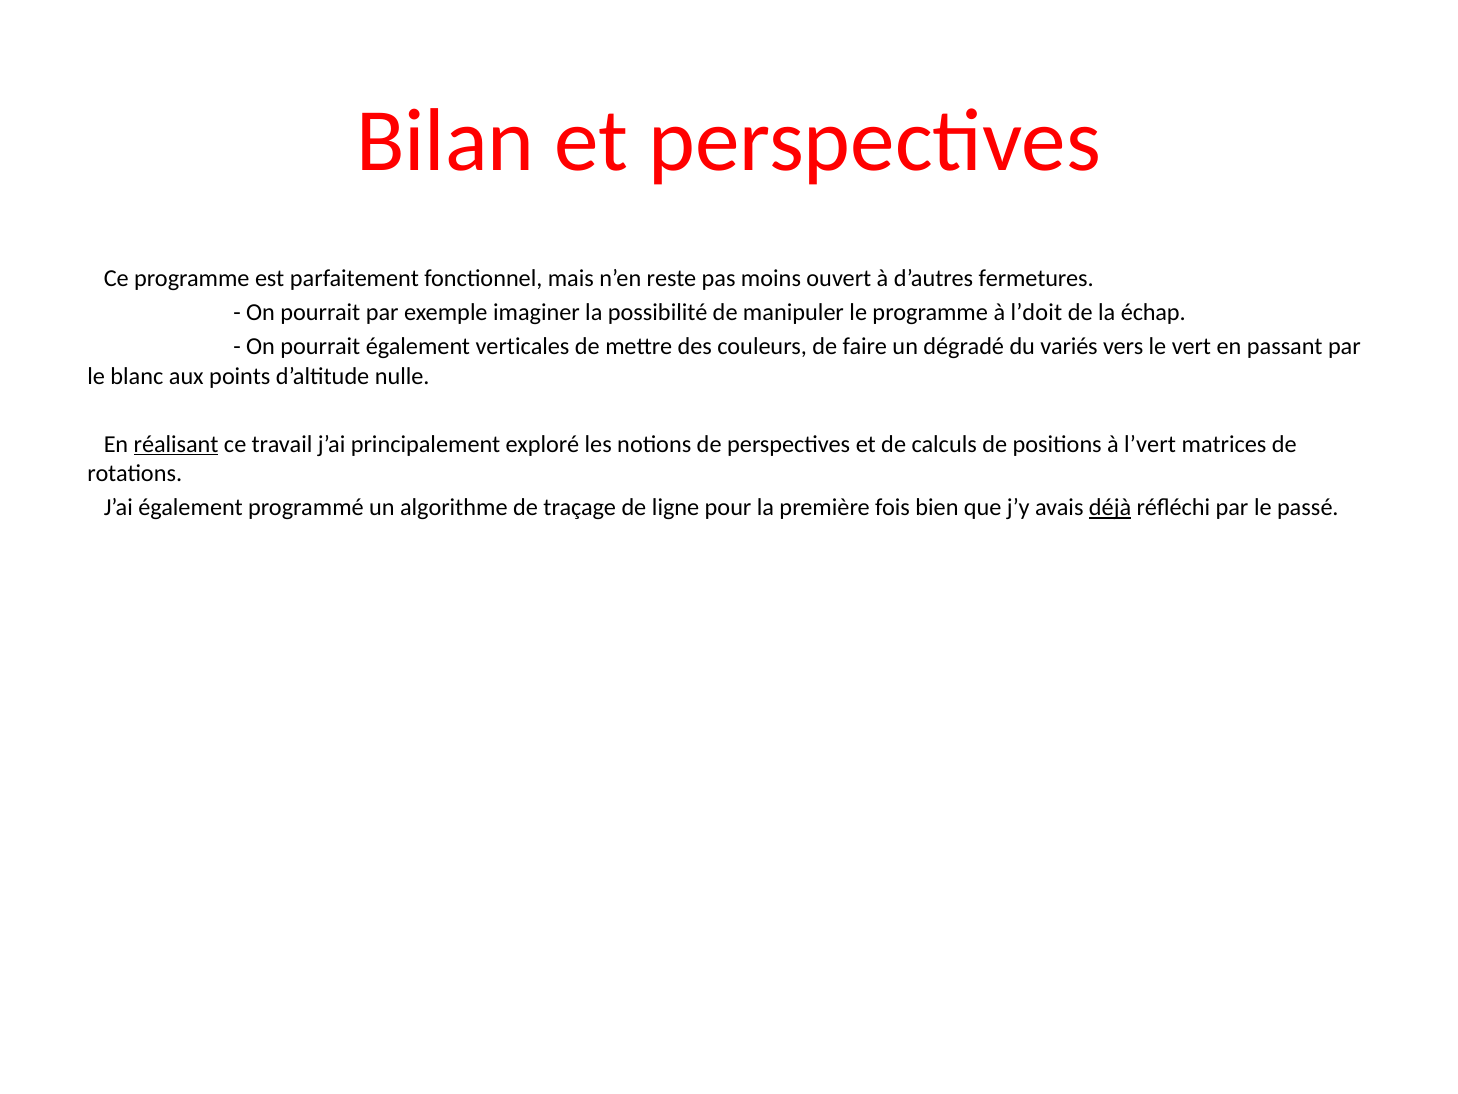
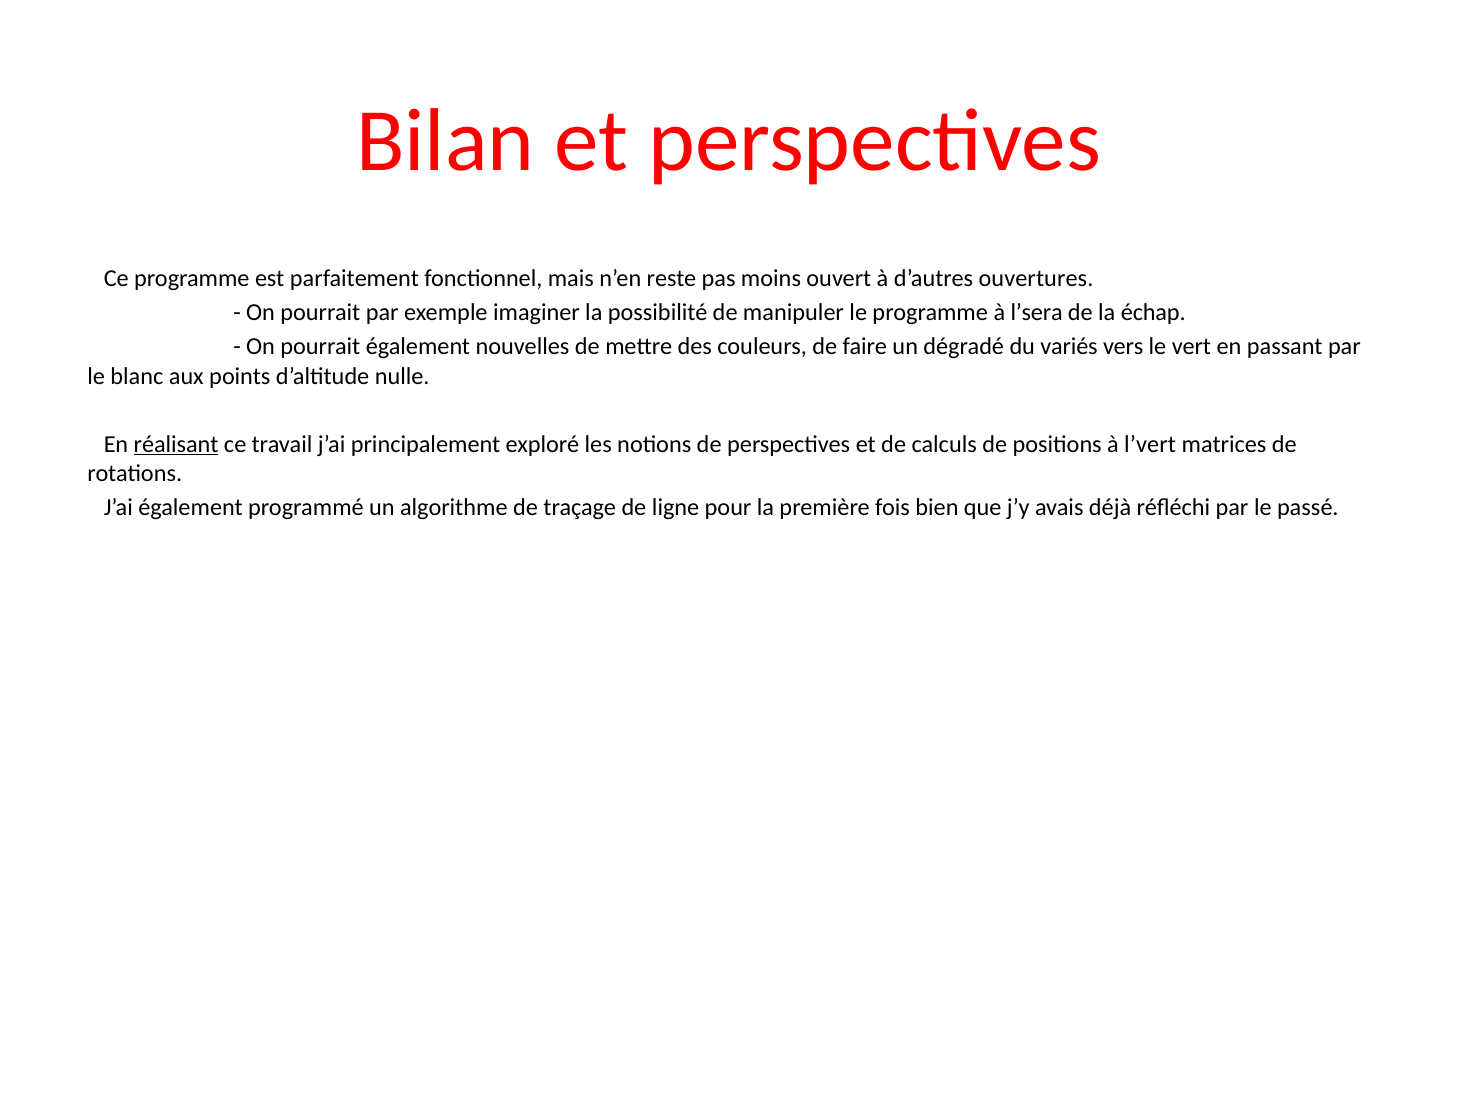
fermetures: fermetures -> ouvertures
l’doit: l’doit -> l’sera
verticales: verticales -> nouvelles
déjà underline: present -> none
